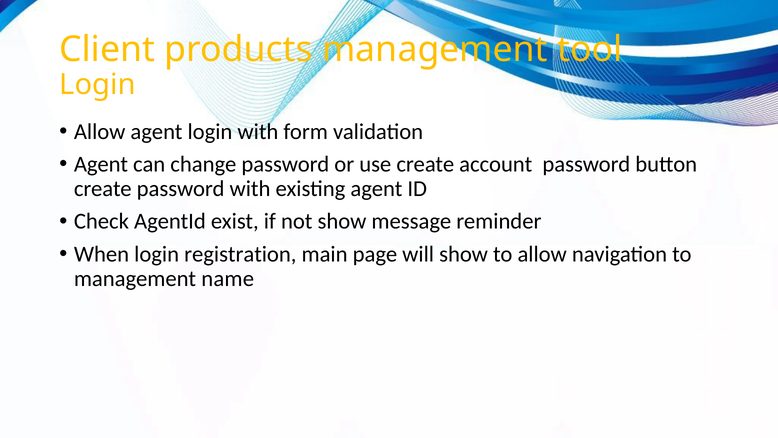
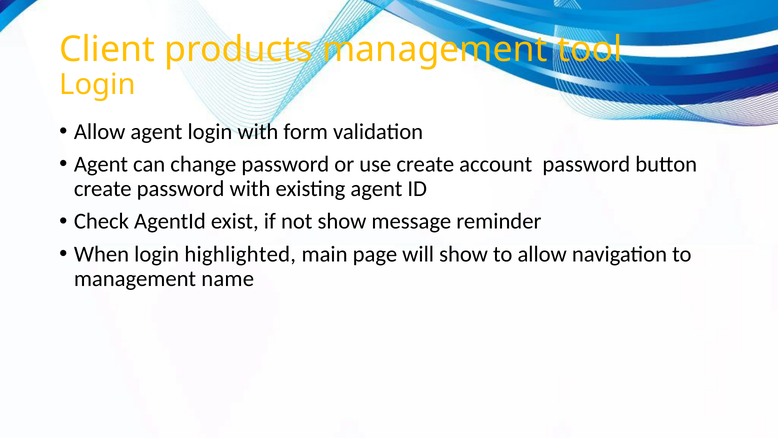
registration: registration -> highlighted
